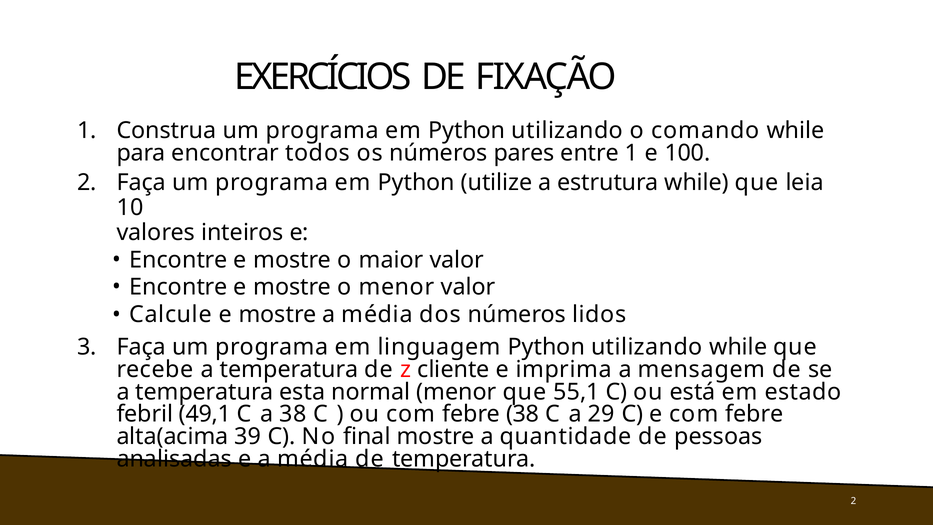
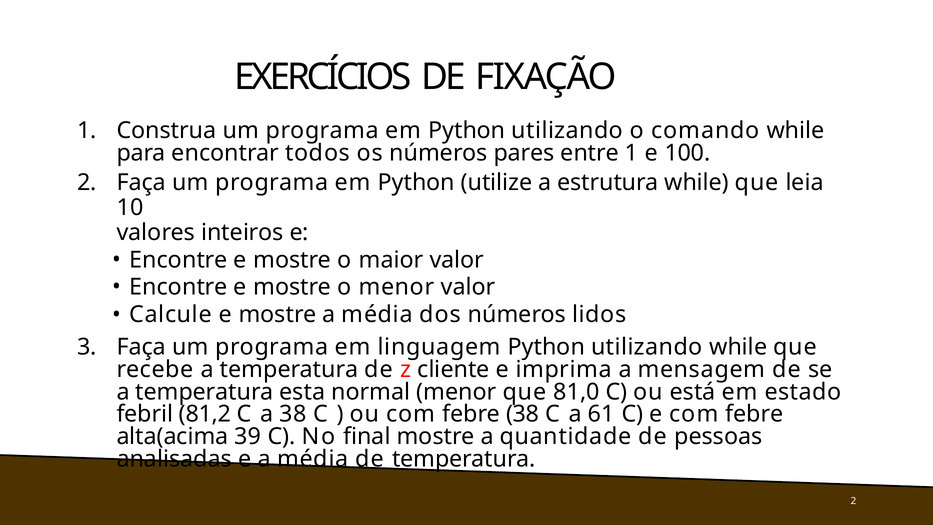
55,1: 55,1 -> 81,0
49,1: 49,1 -> 81,2
29: 29 -> 61
